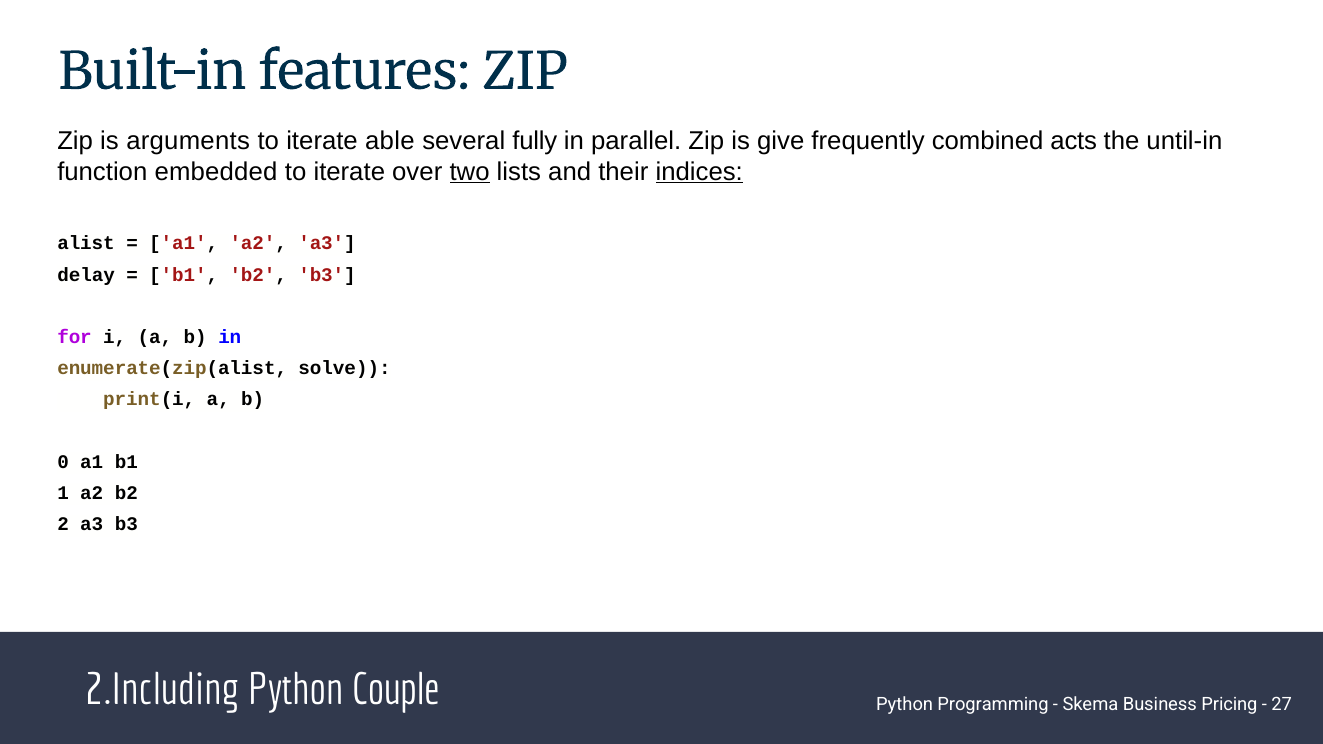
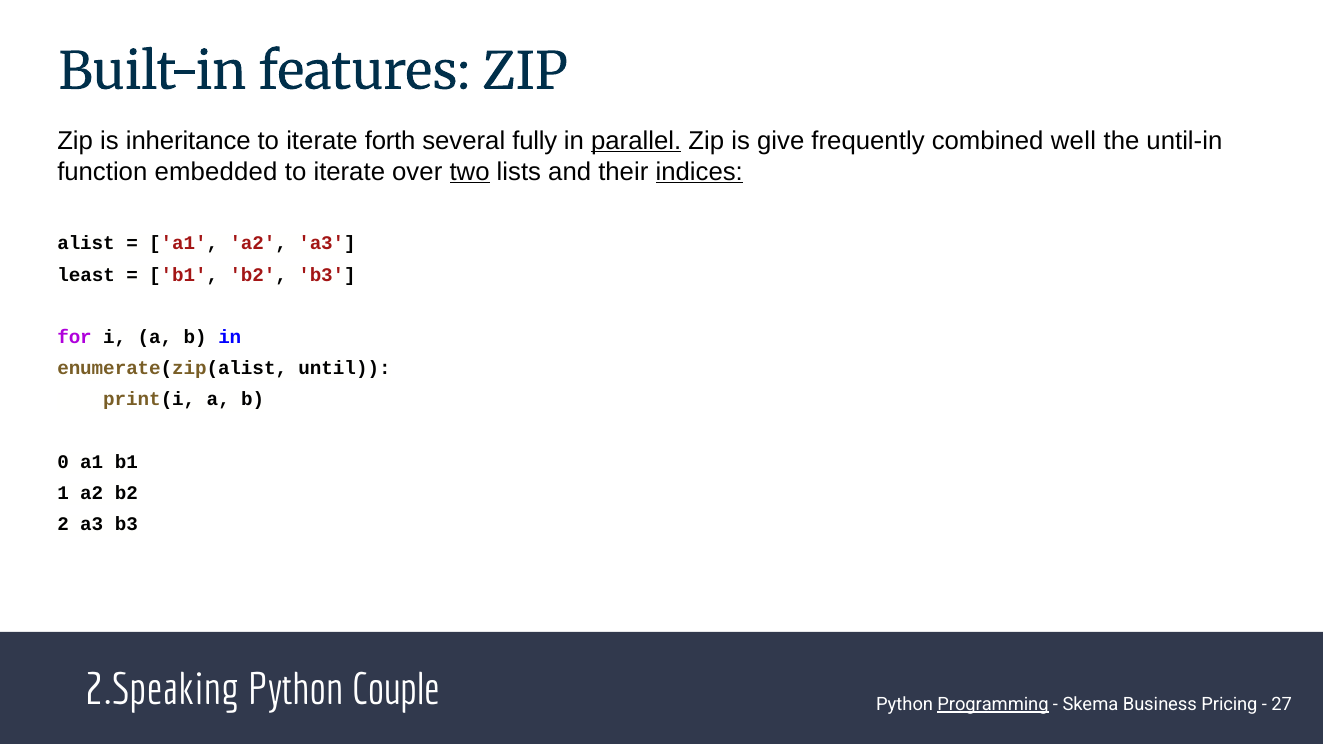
arguments: arguments -> inheritance
able: able -> forth
parallel underline: none -> present
acts: acts -> well
delay: delay -> least
solve: solve -> until
2.Including: 2.Including -> 2.Speaking
Programming underline: none -> present
